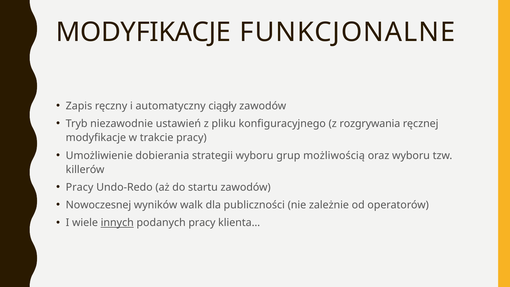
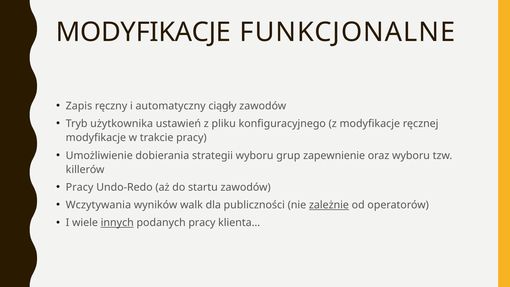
niezawodnie: niezawodnie -> użytkownika
z rozgrywania: rozgrywania -> modyfikacje
możliwością: możliwością -> zapewnienie
Nowoczesnej: Nowoczesnej -> Wczytywania
zależnie underline: none -> present
